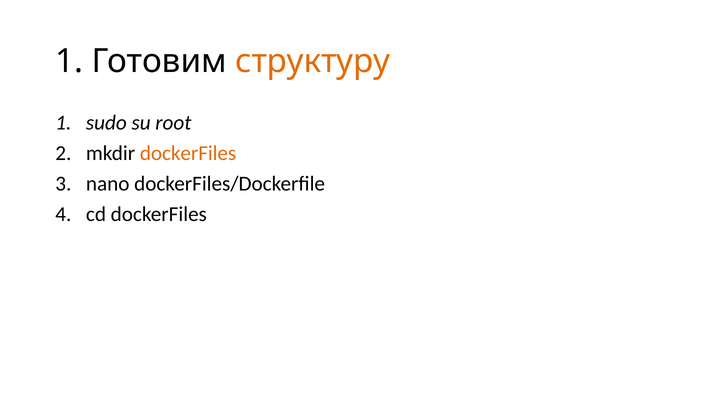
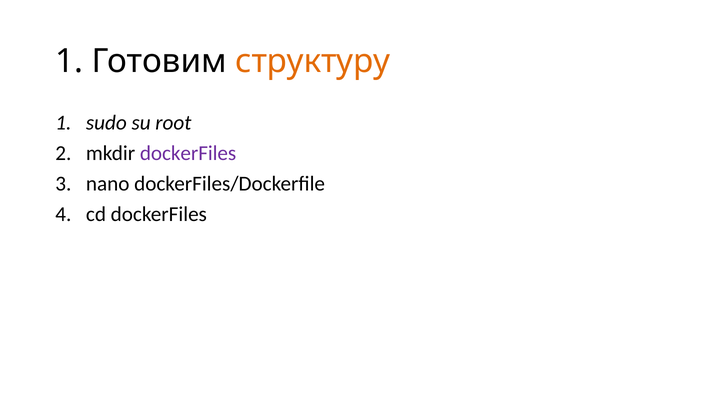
dockerFiles at (188, 153) colour: orange -> purple
